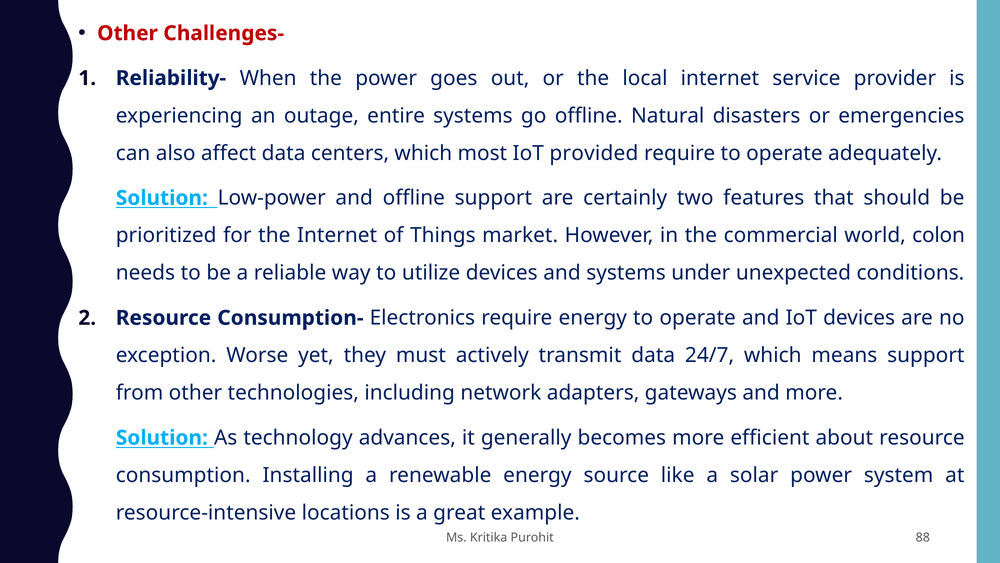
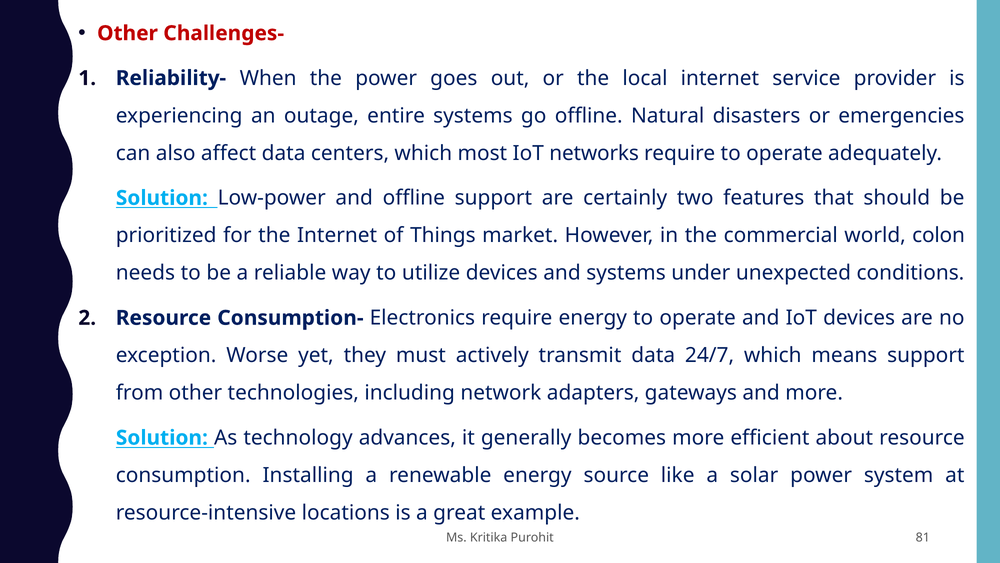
provided: provided -> networks
88: 88 -> 81
